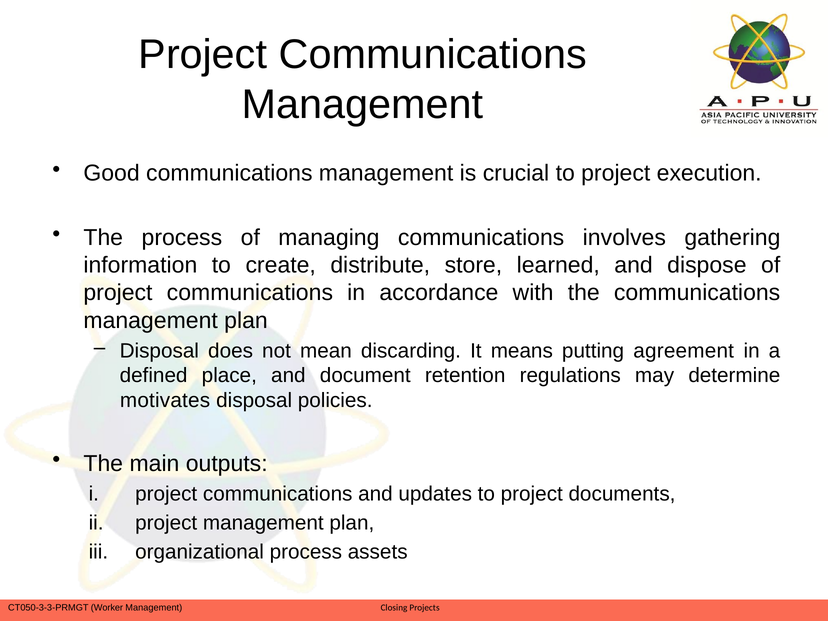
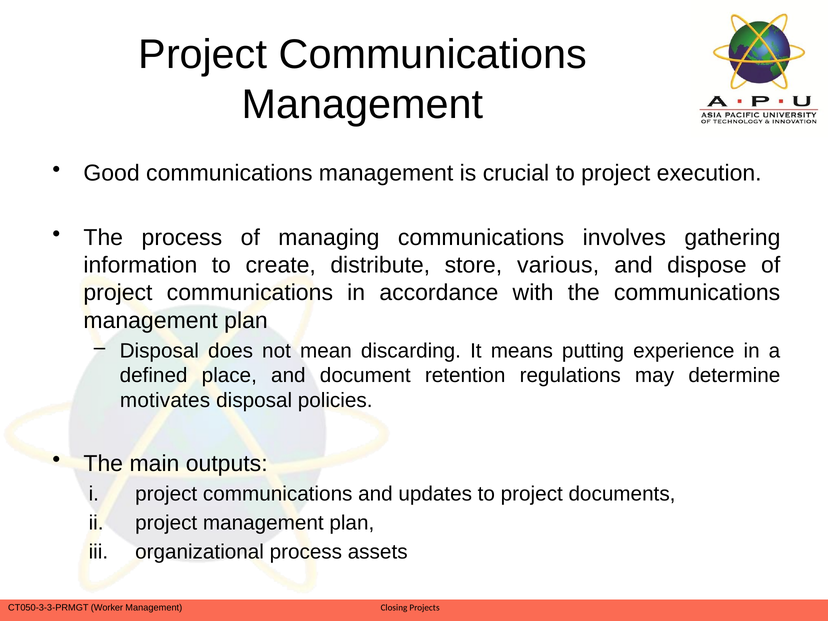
learned: learned -> various
agreement: agreement -> experience
